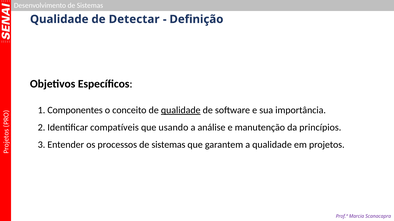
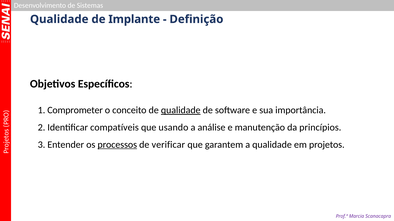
Detectar: Detectar -> Implante
Componentes: Componentes -> Comprometer
processos underline: none -> present
sistemas at (168, 145): sistemas -> verificar
